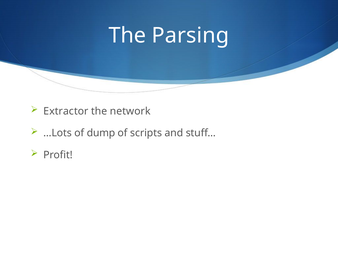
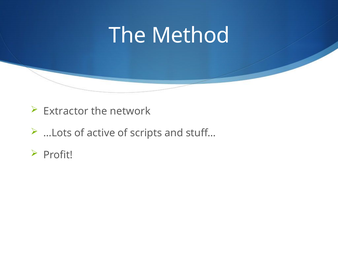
Parsing: Parsing -> Method
dump: dump -> active
